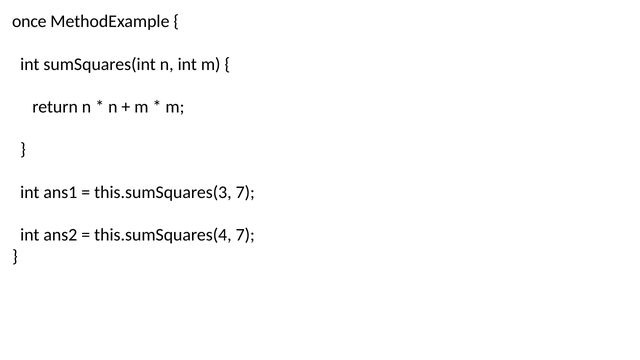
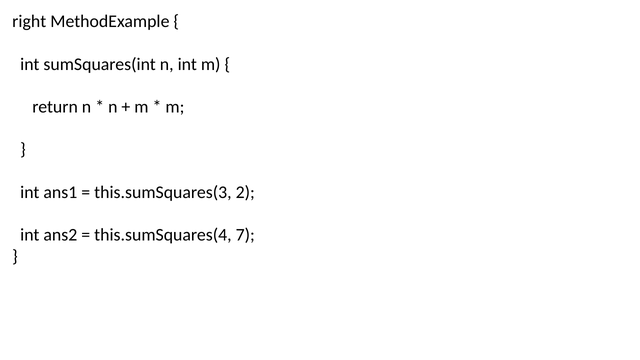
once: once -> right
this.sumSquares(3 7: 7 -> 2
